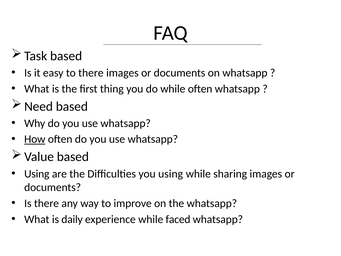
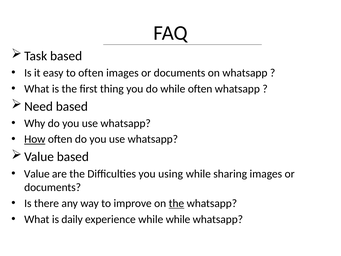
to there: there -> often
Using at (37, 174): Using -> Value
the at (176, 203) underline: none -> present
while faced: faced -> while
